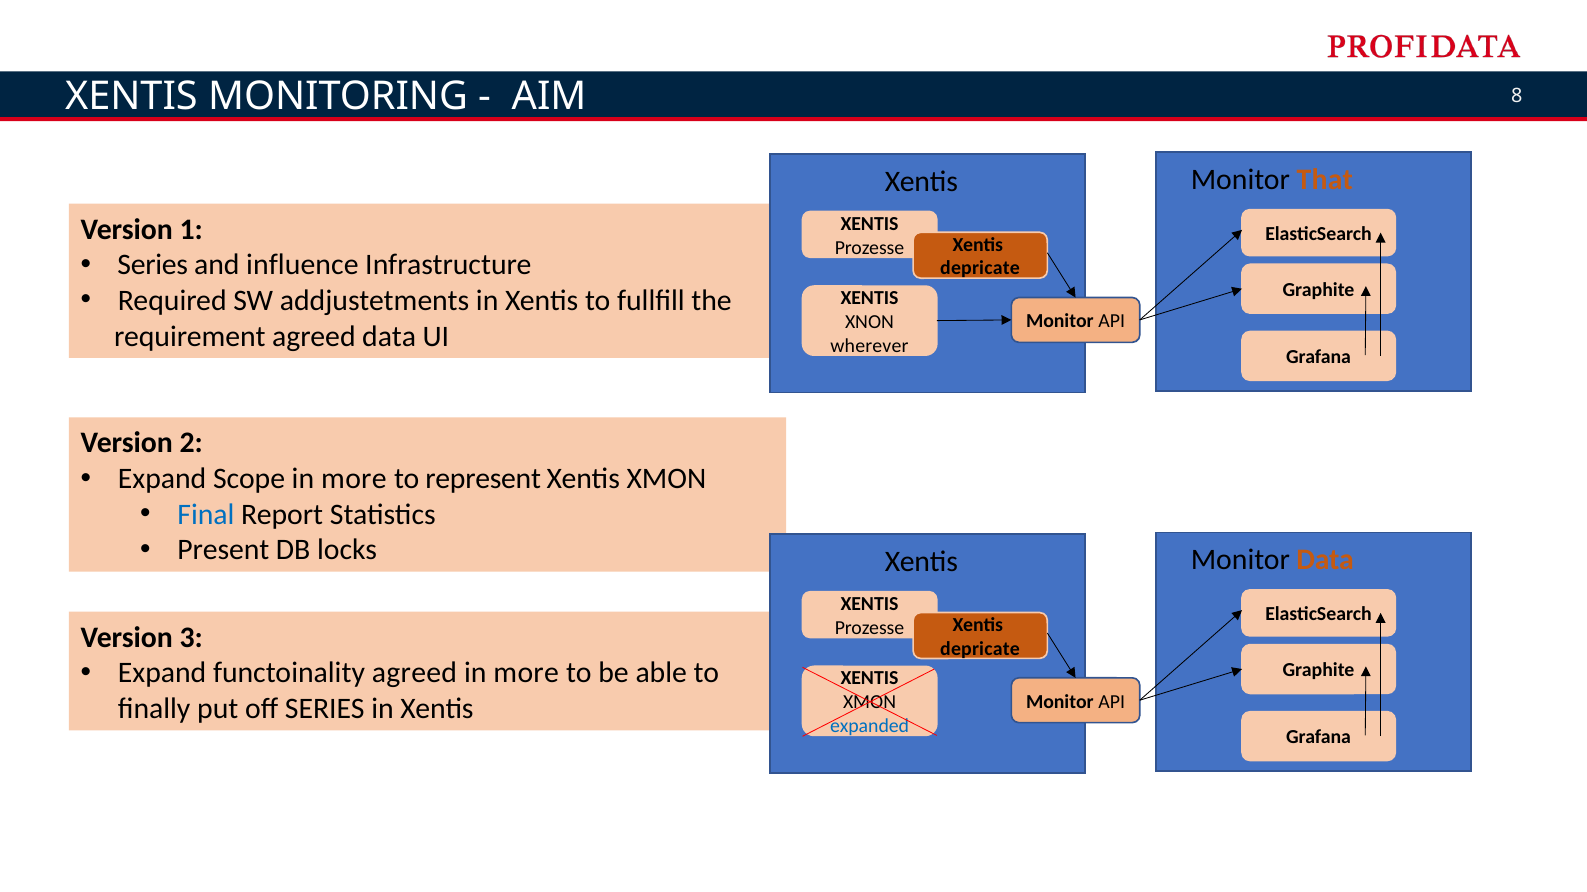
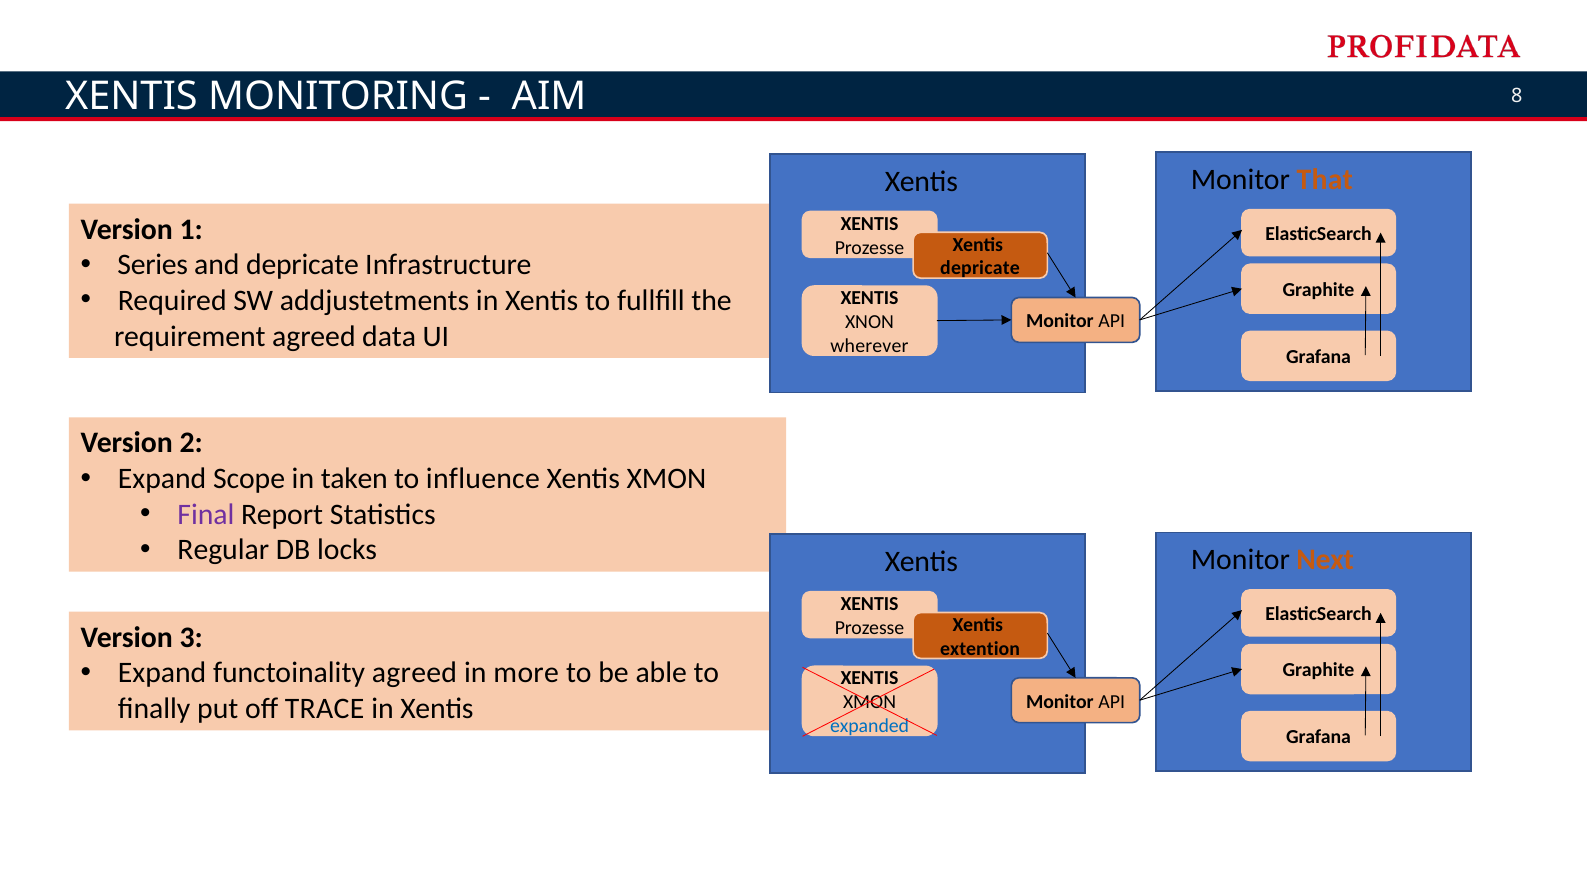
and influence: influence -> depricate
Scope in more: more -> taken
represent: represent -> influence
Final colour: blue -> purple
Present: Present -> Regular
Monitor Data: Data -> Next
depricate at (980, 649): depricate -> extention
off SERIES: SERIES -> TRACE
